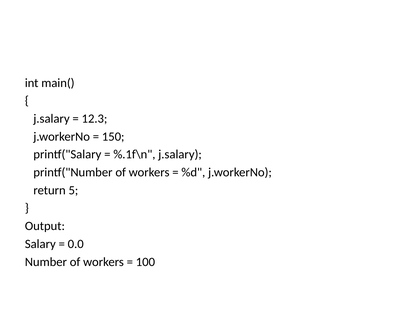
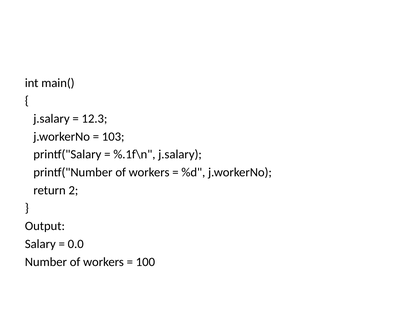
150: 150 -> 103
5: 5 -> 2
